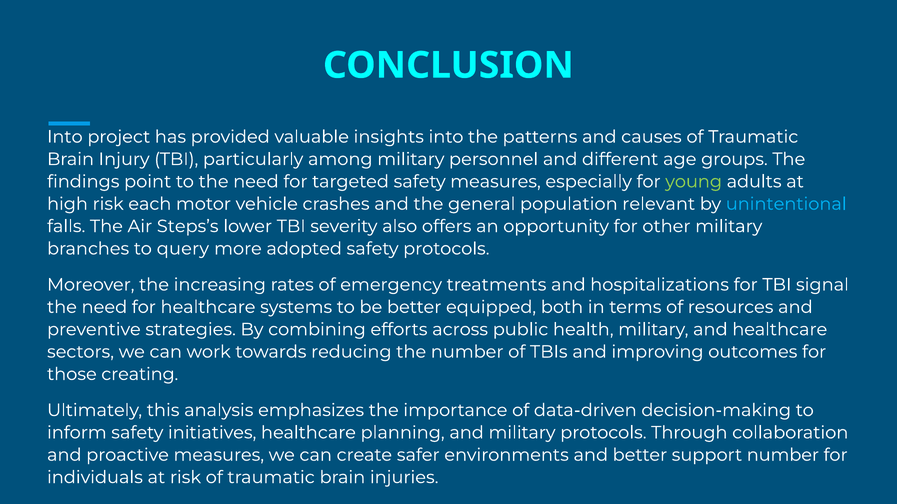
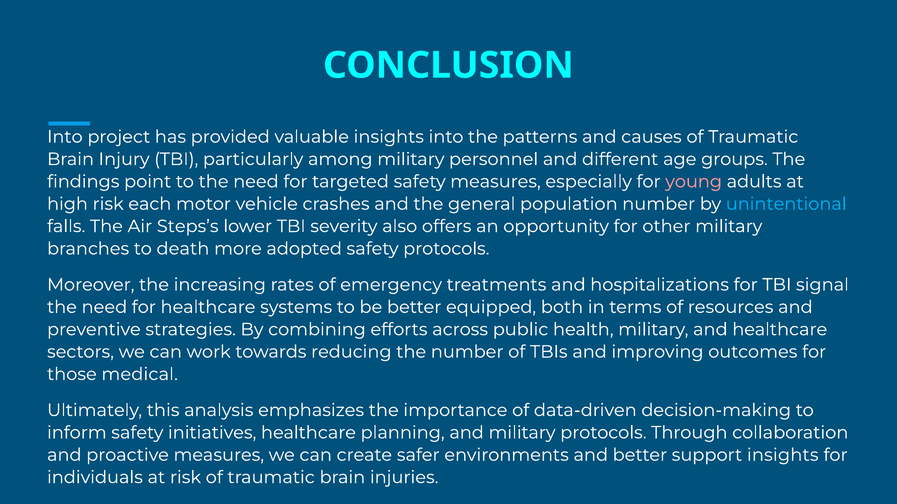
young colour: light green -> pink
population relevant: relevant -> number
query: query -> death
creating: creating -> medical
support number: number -> insights
